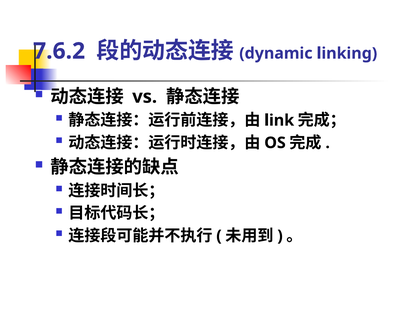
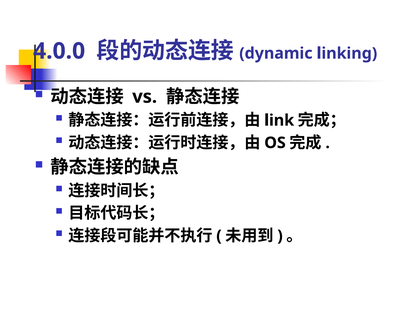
7.6.2: 7.6.2 -> 4.0.0
